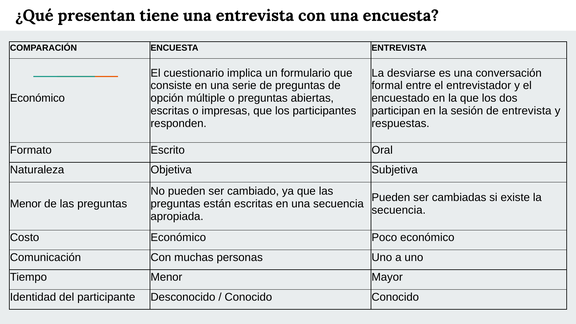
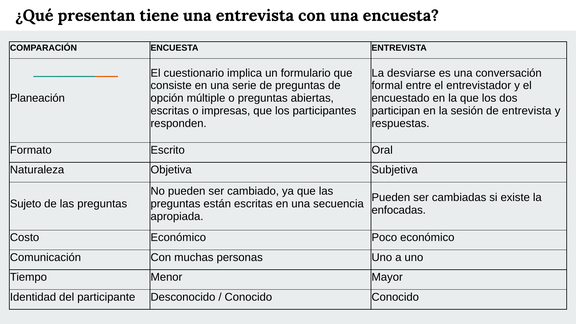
Económico at (37, 98): Económico -> Planeación
Menor at (26, 204): Menor -> Sujeto
secuencia at (399, 210): secuencia -> enfocadas
